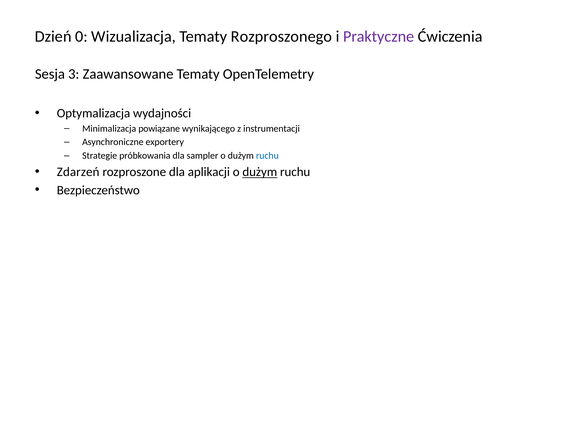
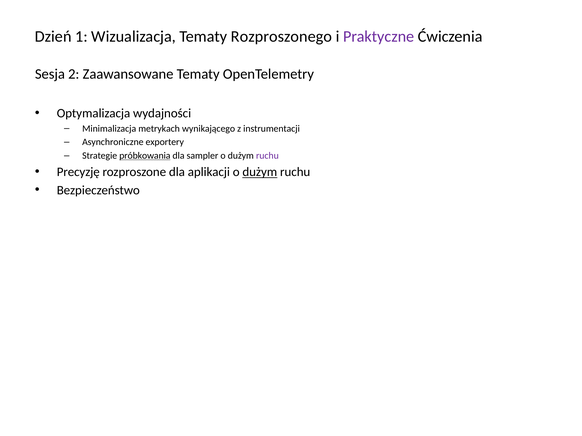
0: 0 -> 1
3: 3 -> 2
powiązane: powiązane -> metrykach
próbkowania underline: none -> present
ruchu at (267, 156) colour: blue -> purple
Zdarzeń: Zdarzeń -> Precyzję
